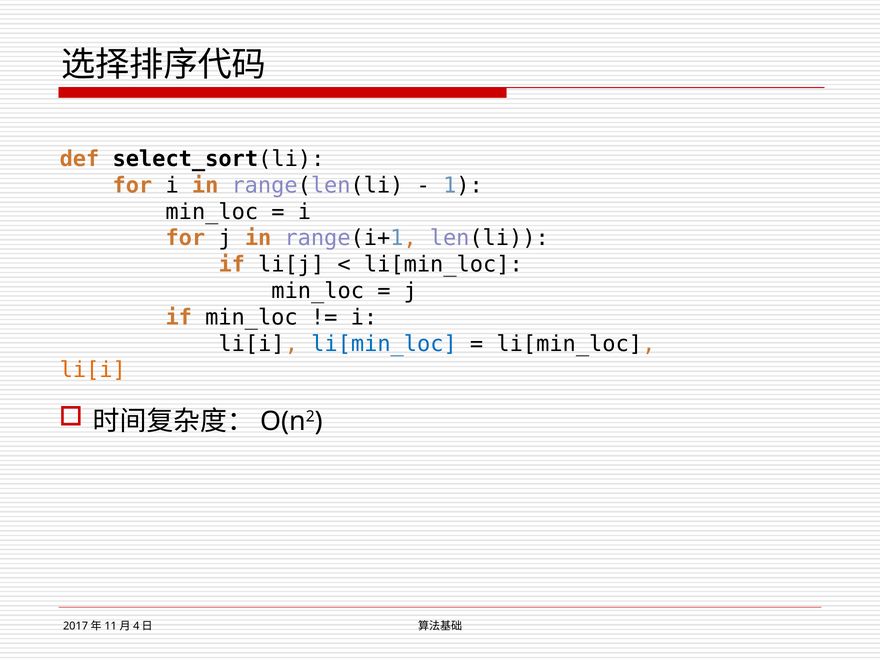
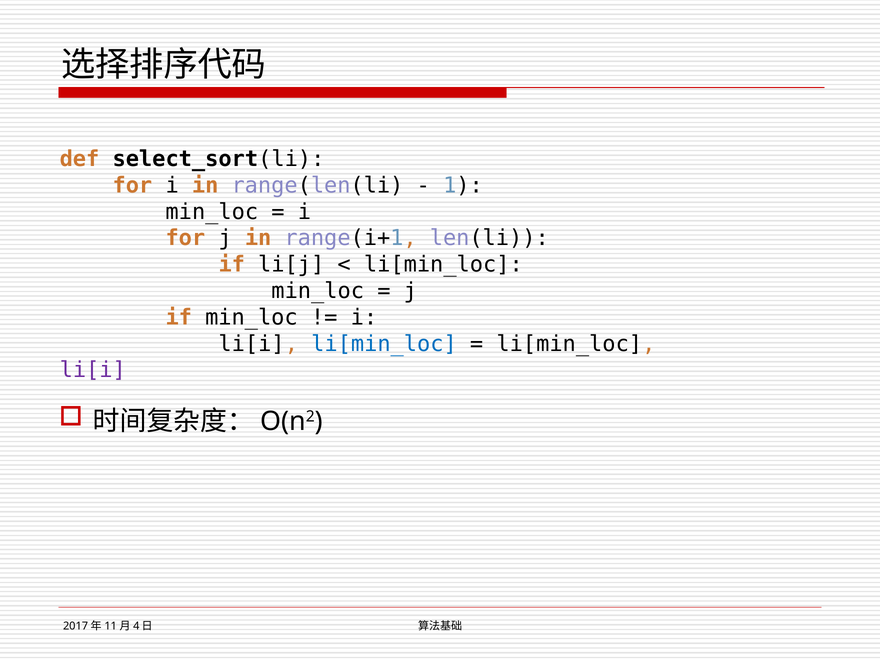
li[i at (93, 370) colour: orange -> purple
